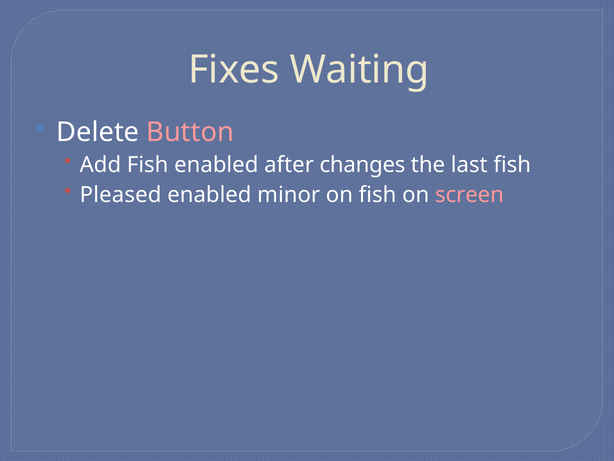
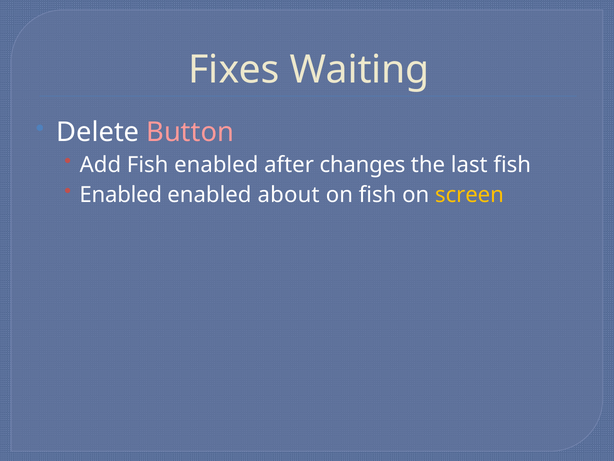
Pleased at (121, 195): Pleased -> Enabled
minor: minor -> about
screen colour: pink -> yellow
